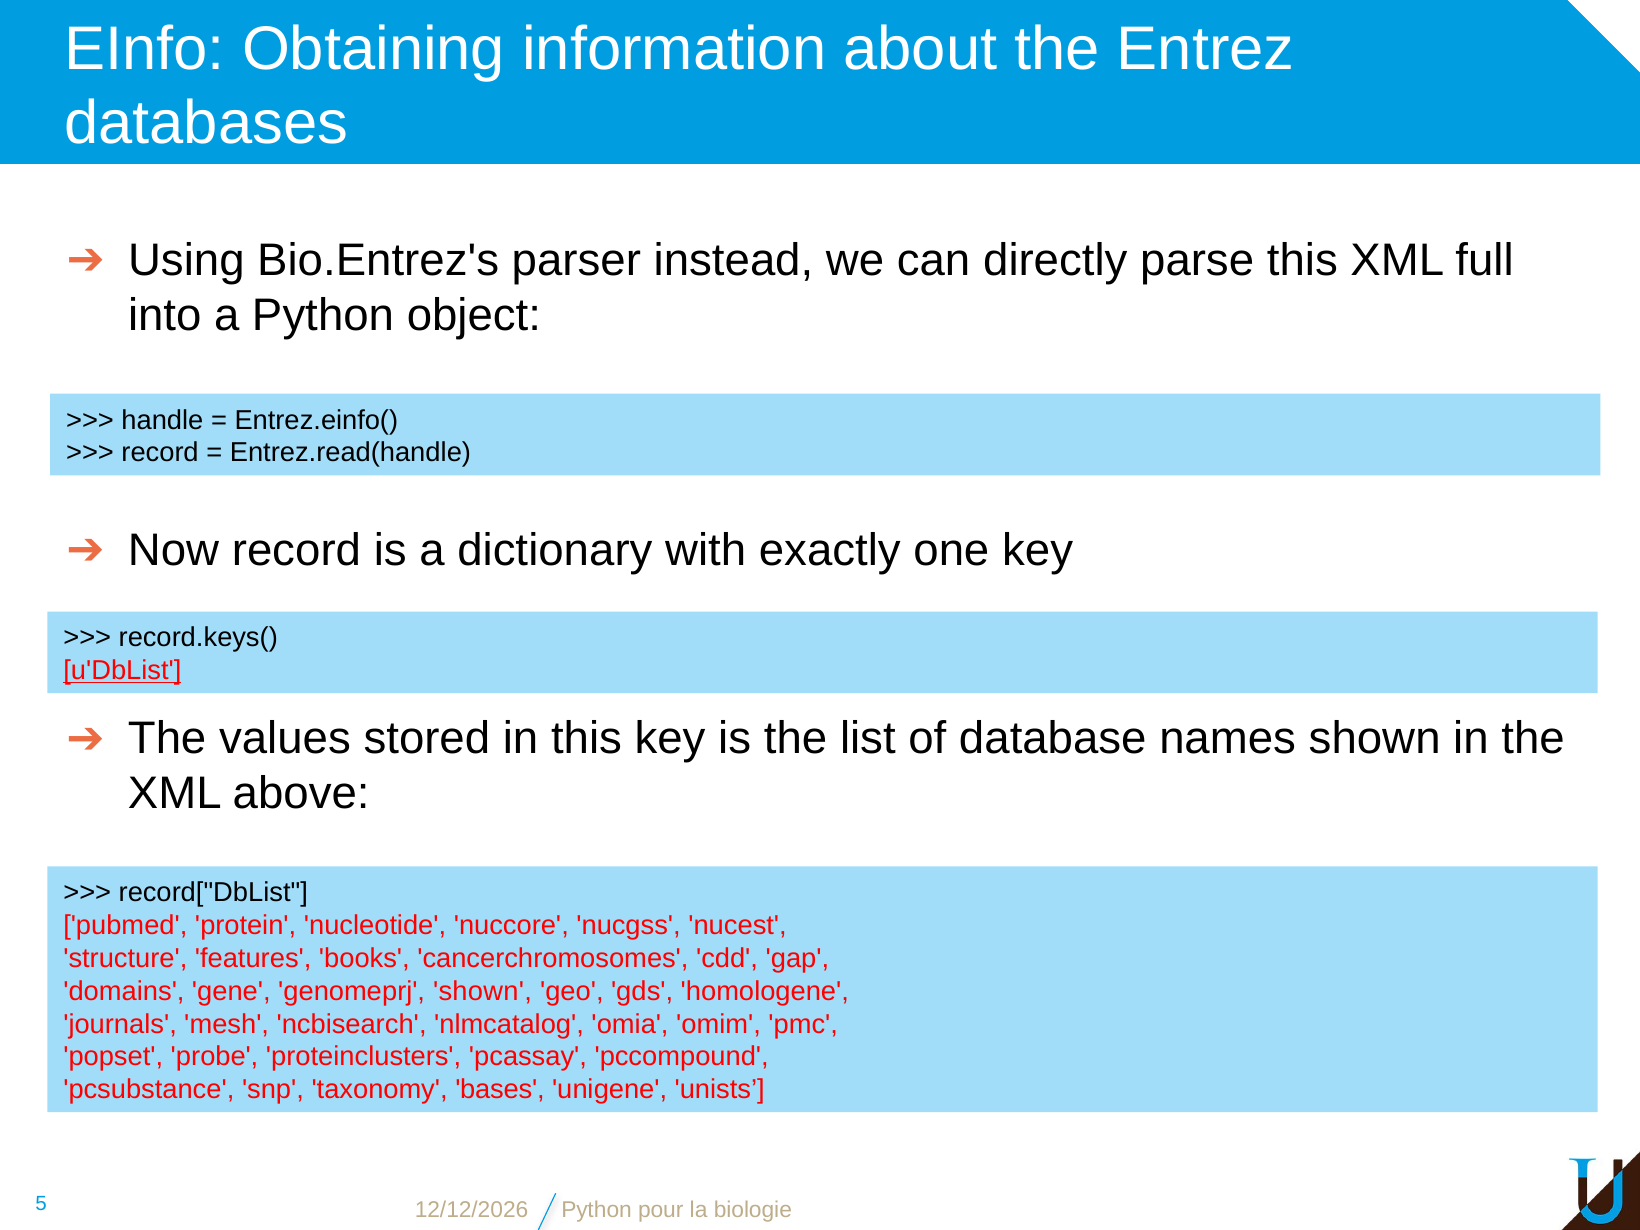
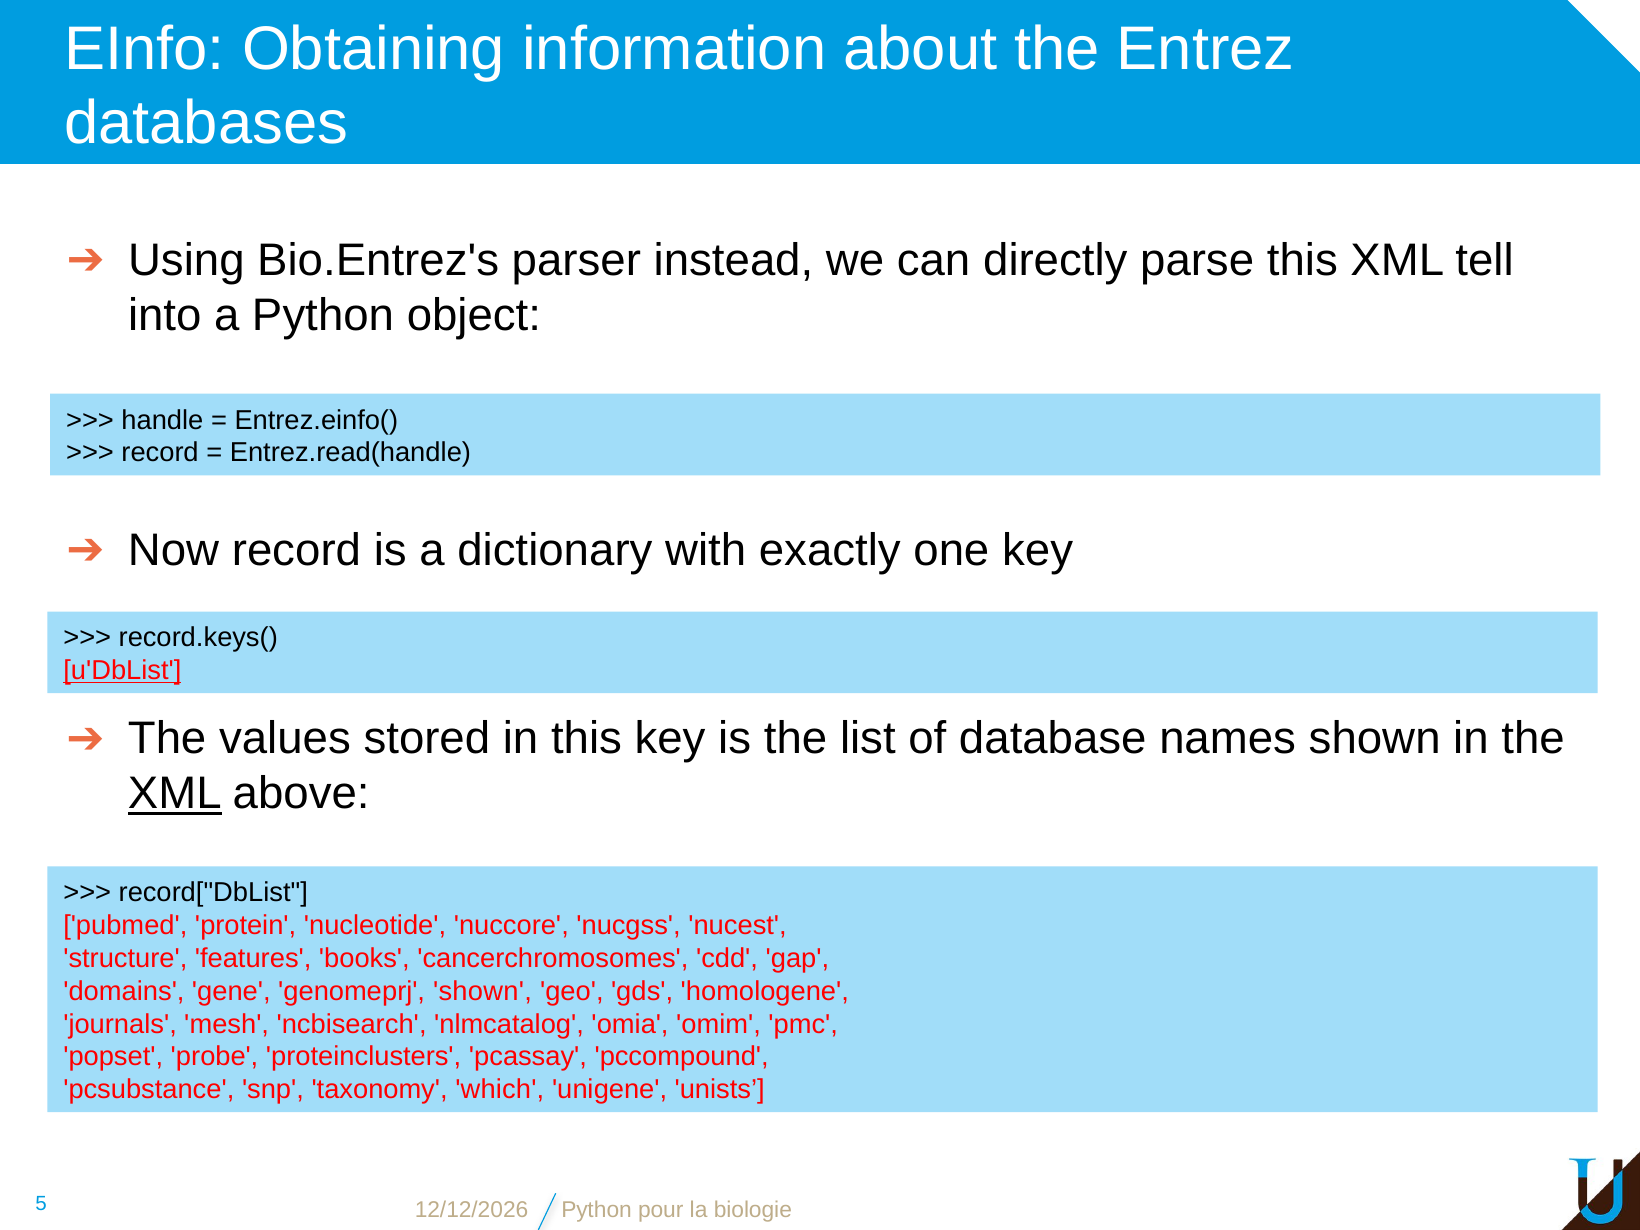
full: full -> tell
XML at (175, 794) underline: none -> present
bases: bases -> which
